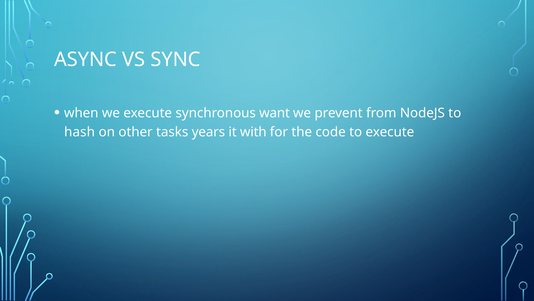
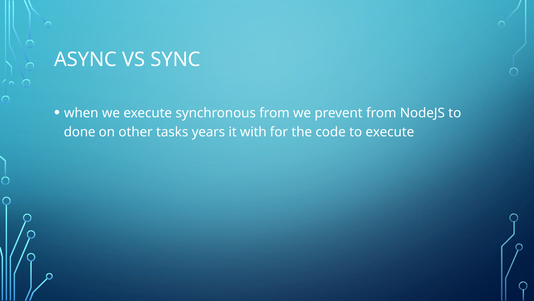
synchronous want: want -> from
hash: hash -> done
